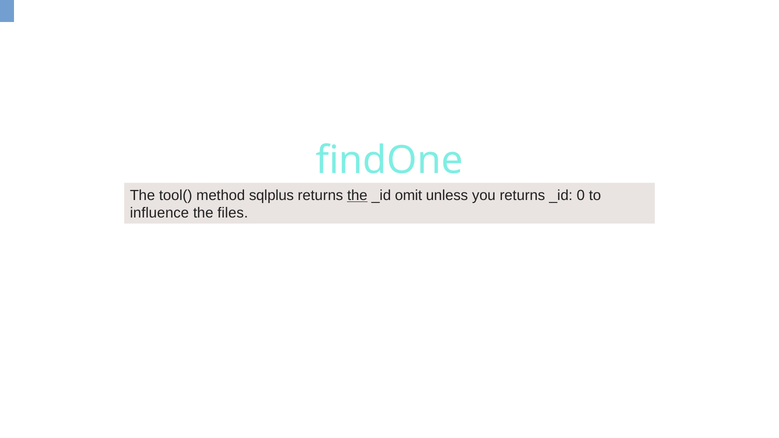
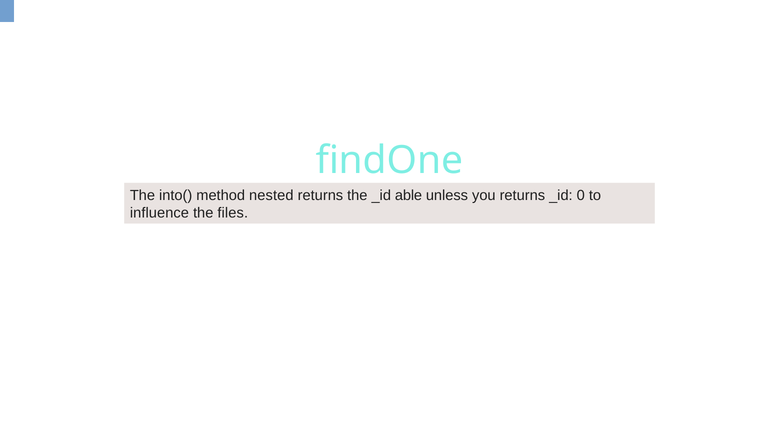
tool(: tool( -> into(
sqlplus: sqlplus -> nested
the at (357, 196) underline: present -> none
omit: omit -> able
